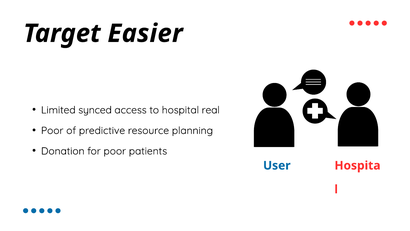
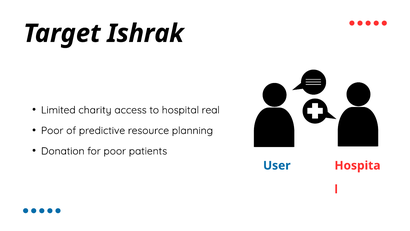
Easier: Easier -> Ishrak
synced: synced -> charity
